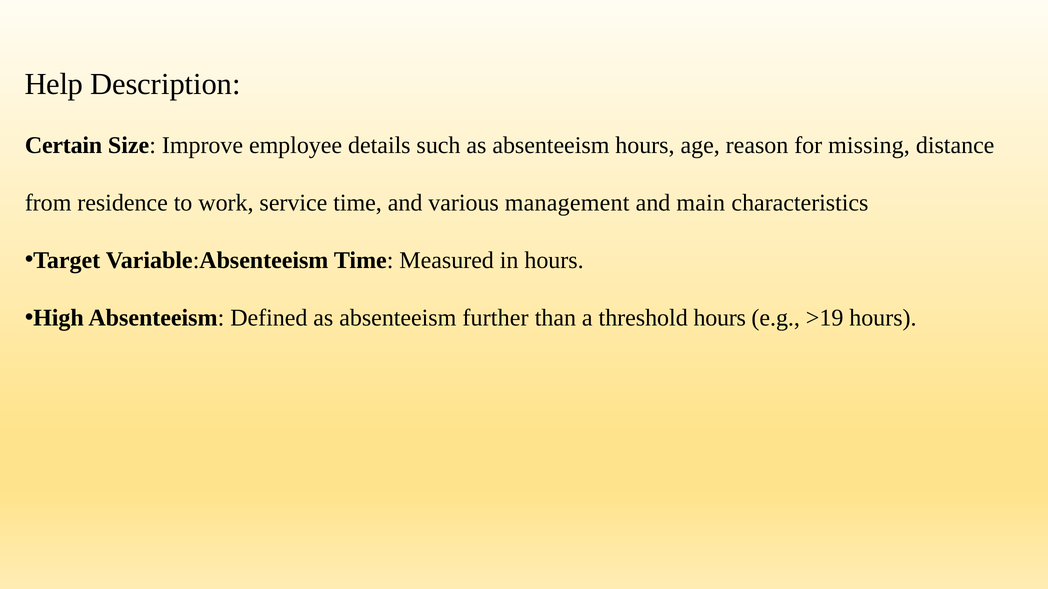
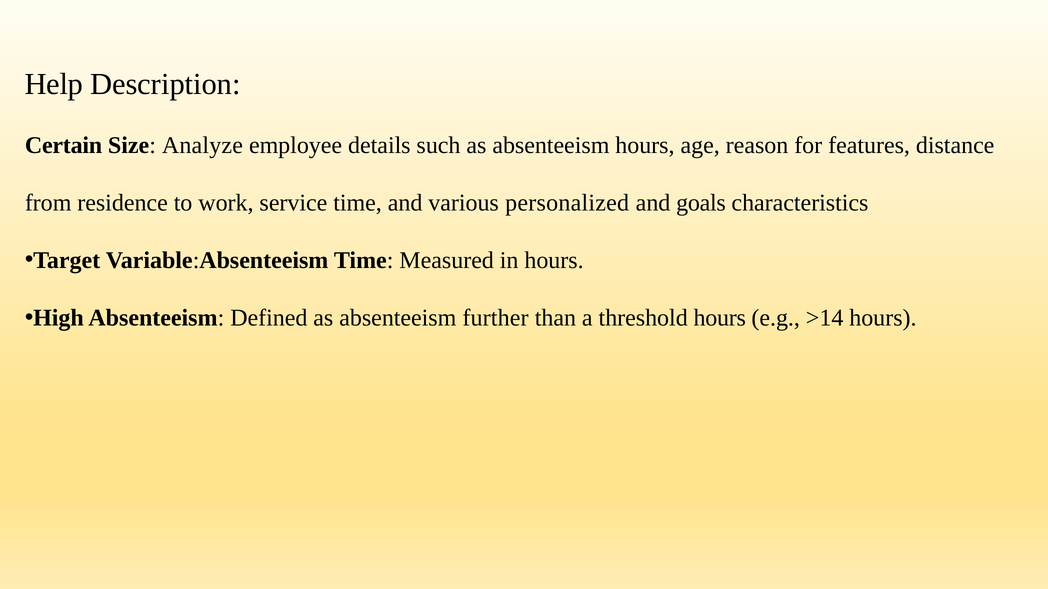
Improve: Improve -> Analyze
missing: missing -> features
management: management -> personalized
main: main -> goals
>19: >19 -> >14
